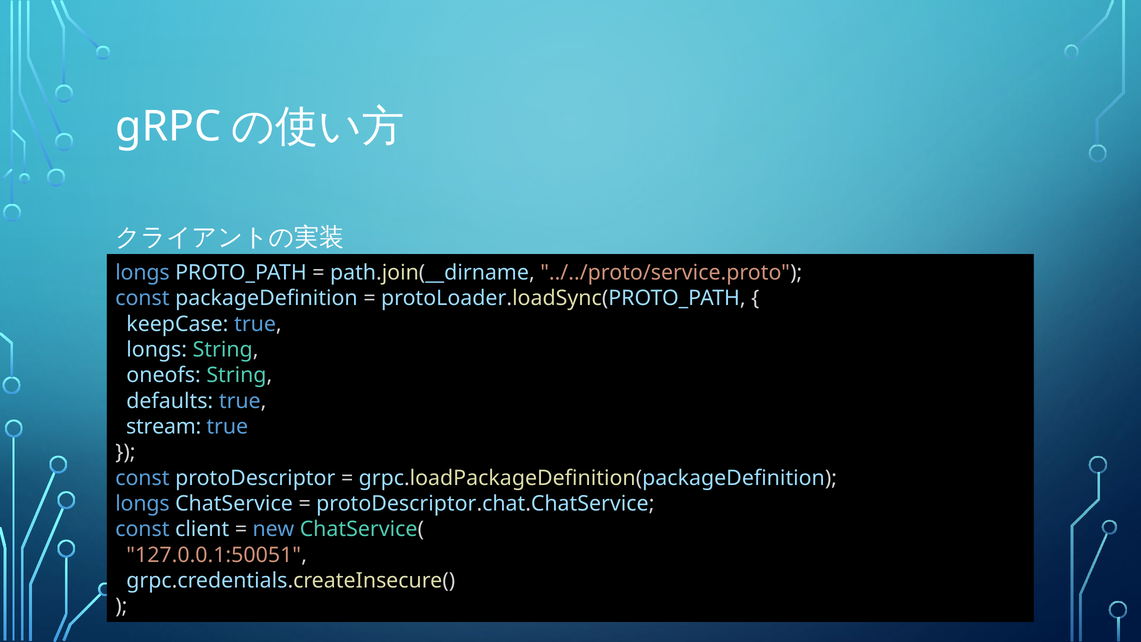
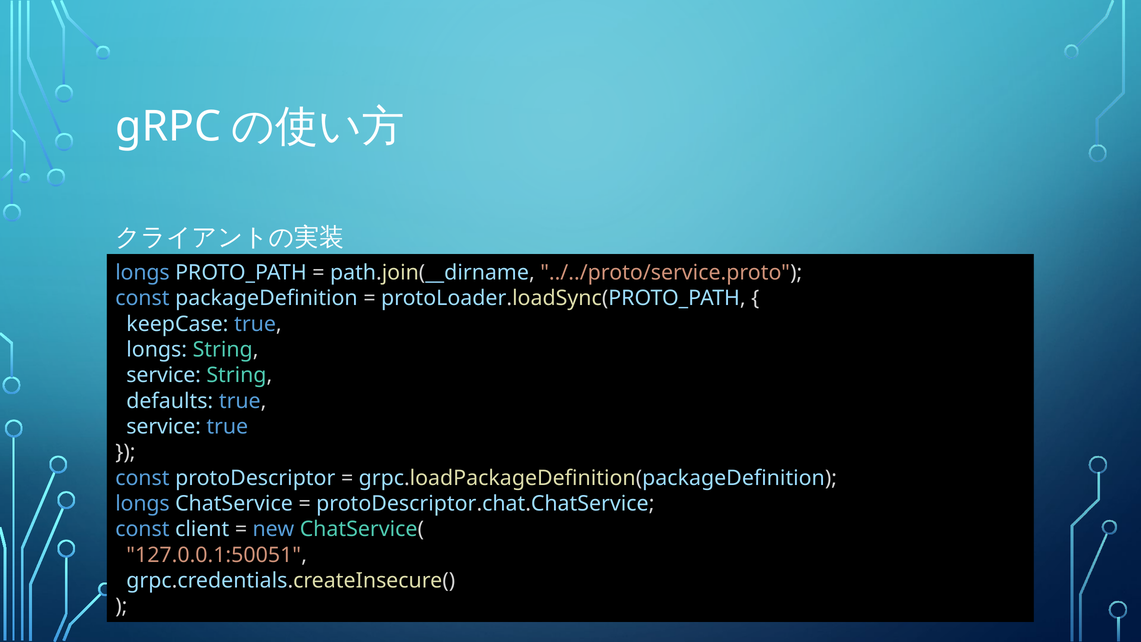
oneofs at (164, 375): oneofs -> service
stream at (164, 427): stream -> service
